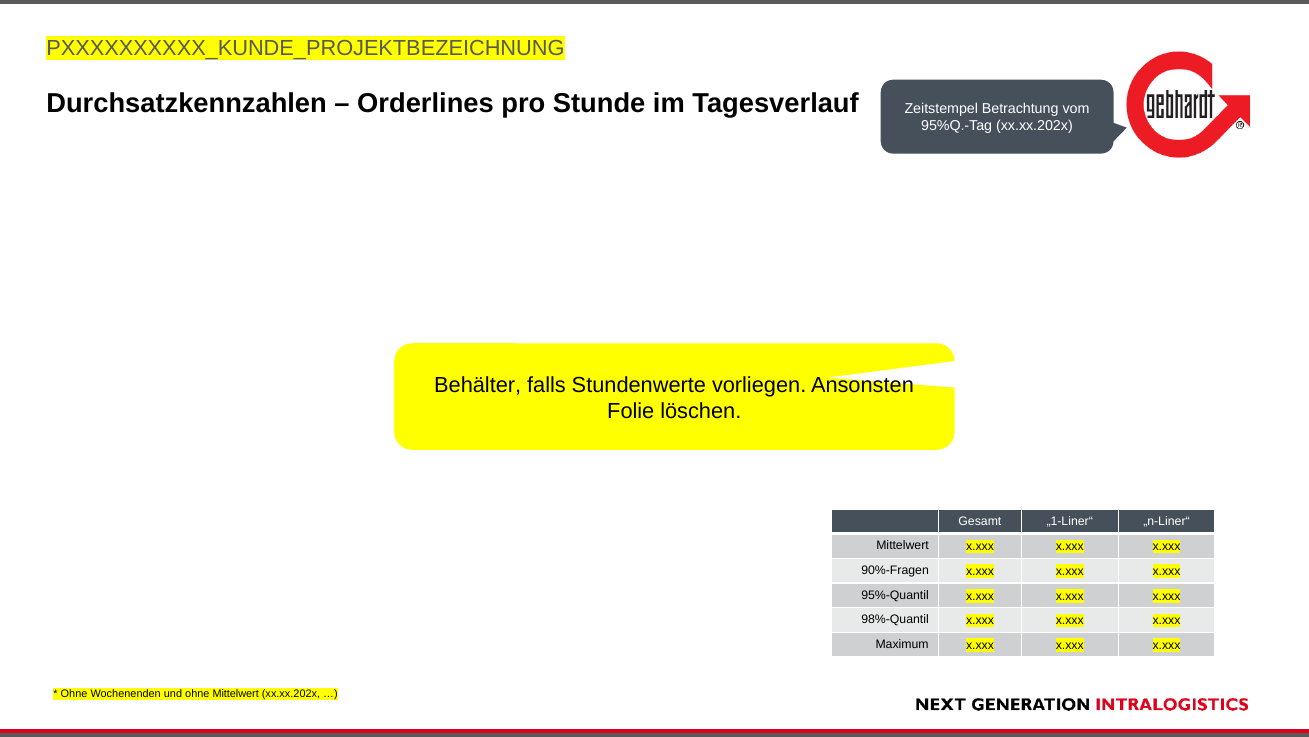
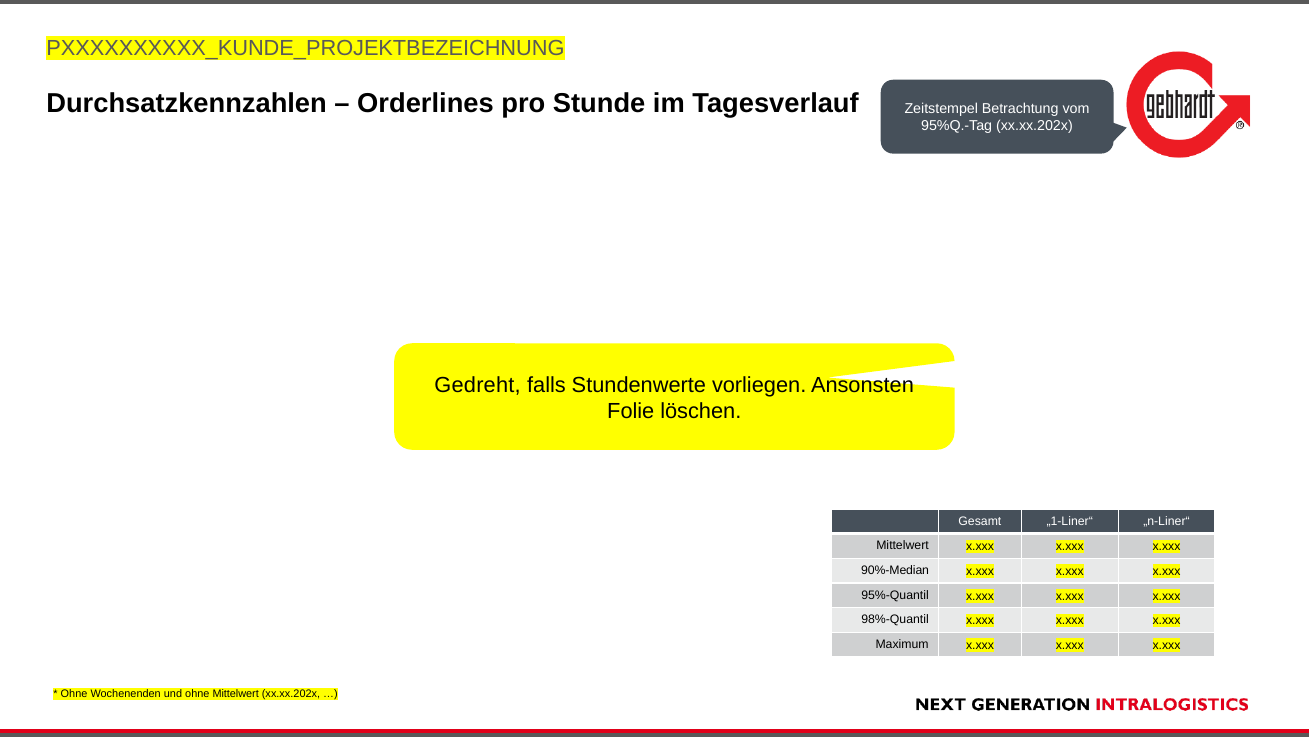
Behälter: Behälter -> Gedreht
90%-Fragen: 90%-Fragen -> 90%-Median
